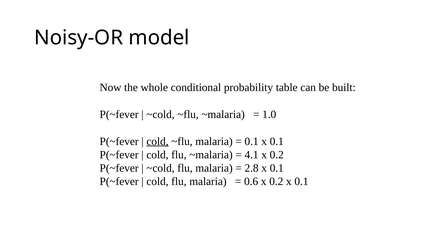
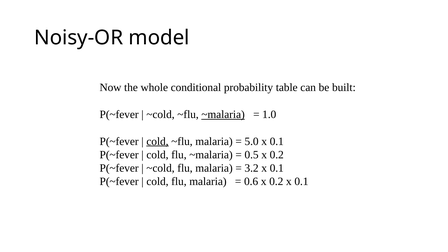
~malaria at (223, 114) underline: none -> present
0.1 at (252, 141): 0.1 -> 5.0
4.1: 4.1 -> 0.5
2.8: 2.8 -> 3.2
